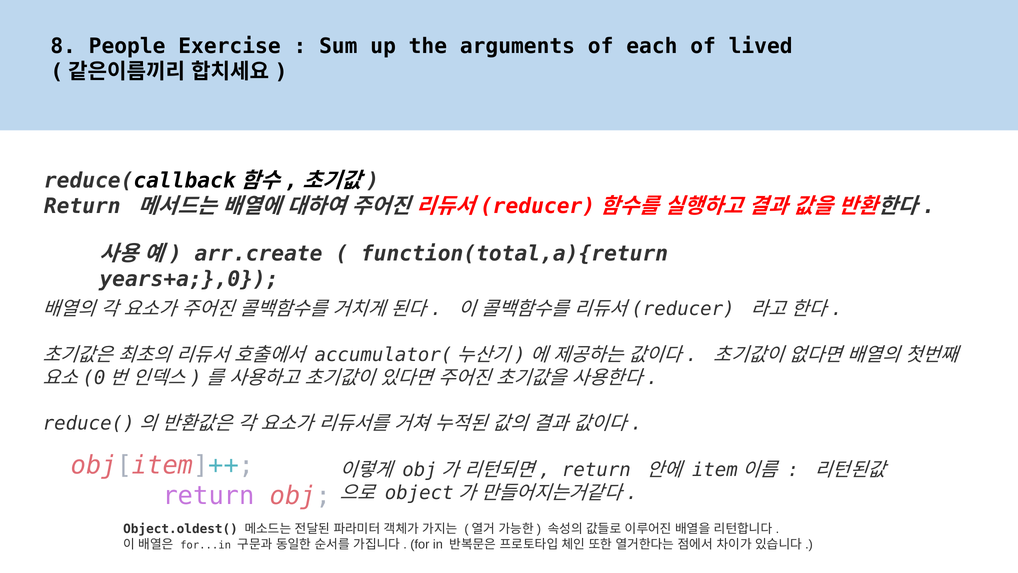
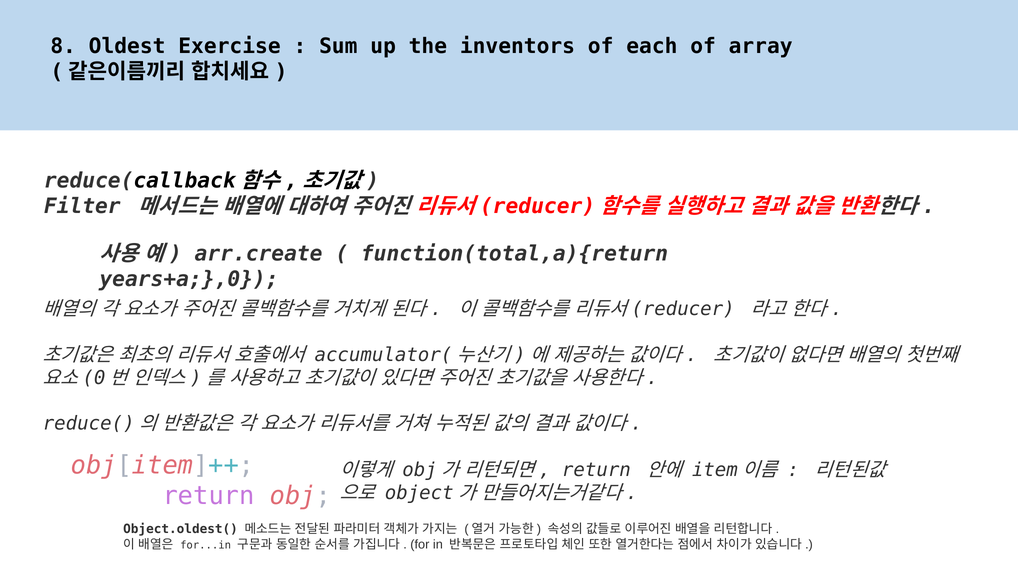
People: People -> Oldest
arguments: arguments -> inventors
lived: lived -> array
Return at (82, 206): Return -> Filter
